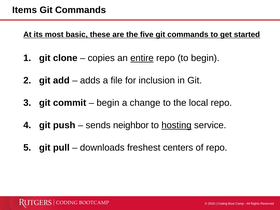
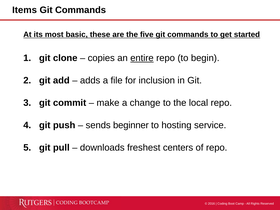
begin at (108, 103): begin -> make
neighbor: neighbor -> beginner
hosting underline: present -> none
